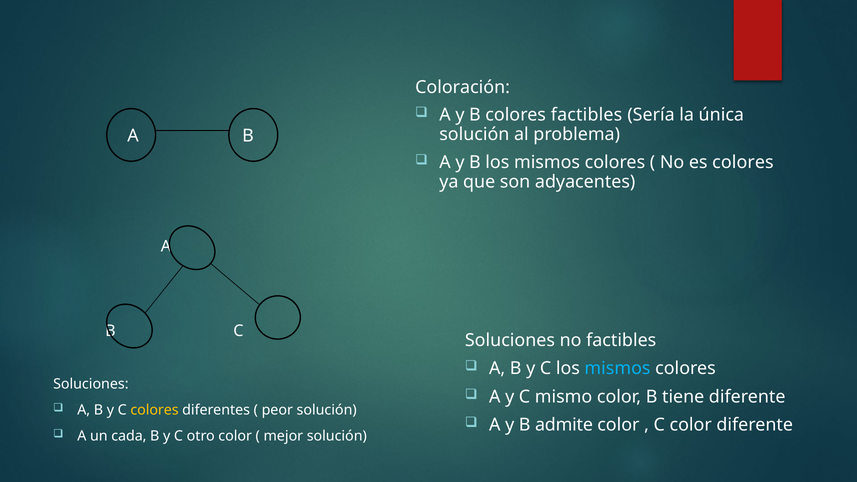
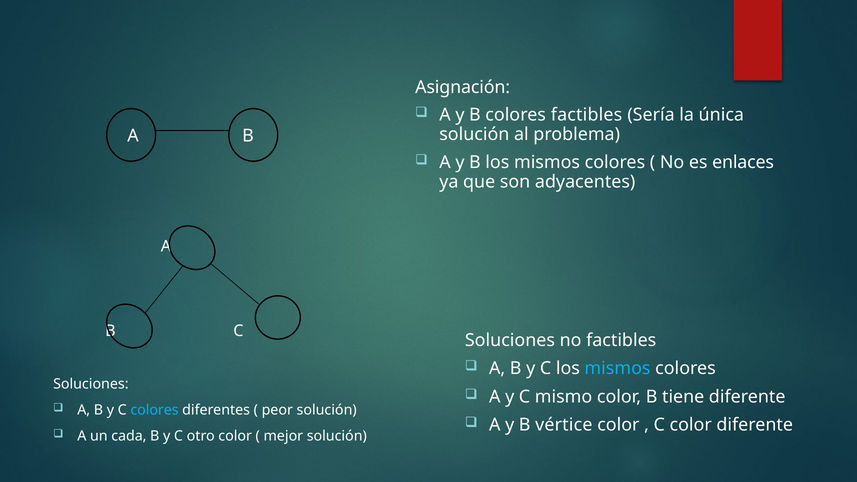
Coloración: Coloración -> Asignación
es colores: colores -> enlaces
colores at (155, 410) colour: yellow -> light blue
admite: admite -> vértice
